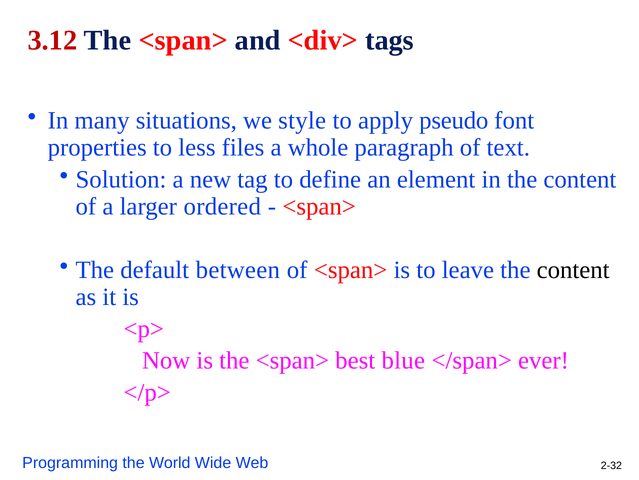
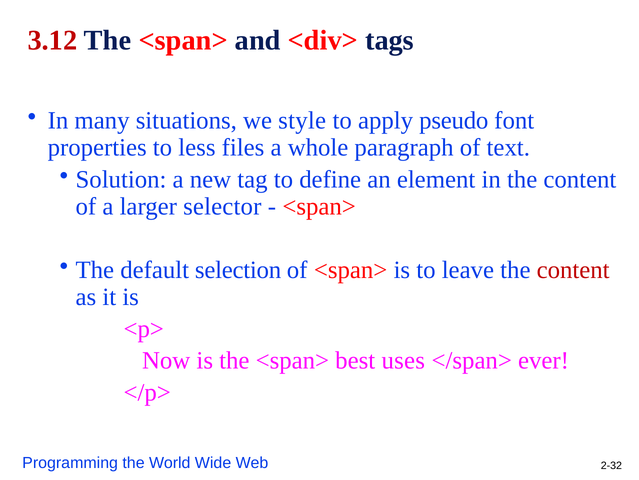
ordered: ordered -> selector
between: between -> selection
content at (573, 270) colour: black -> red
blue: blue -> uses
